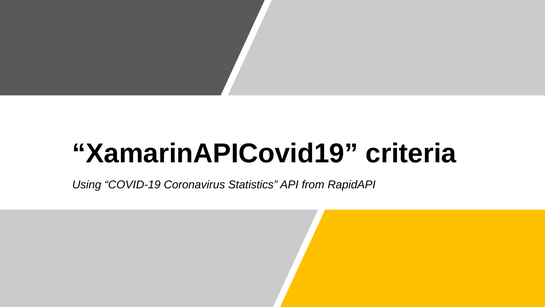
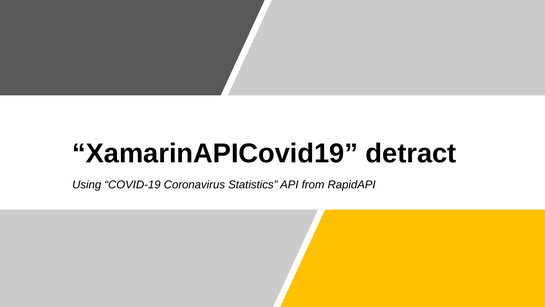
criteria: criteria -> detract
